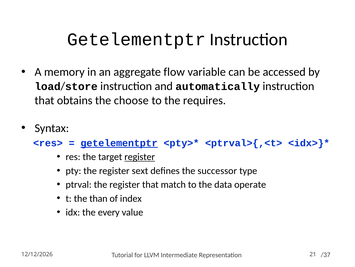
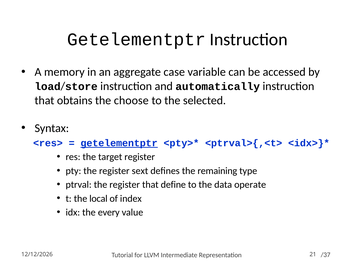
flow: flow -> case
requires: requires -> selected
register at (140, 157) underline: present -> none
successor: successor -> remaining
match: match -> define
than: than -> local
